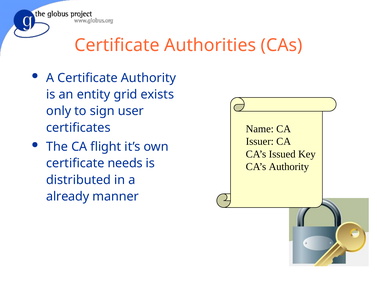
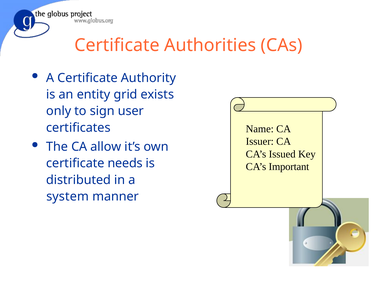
flight: flight -> allow
CA’s Authority: Authority -> Important
already: already -> system
